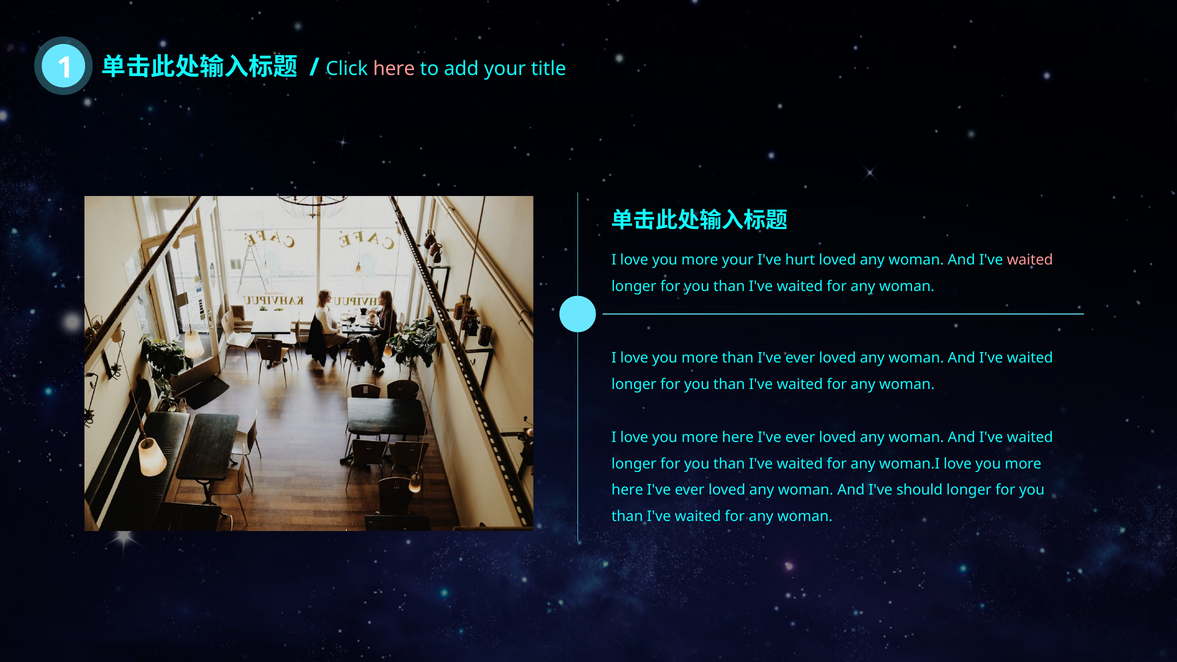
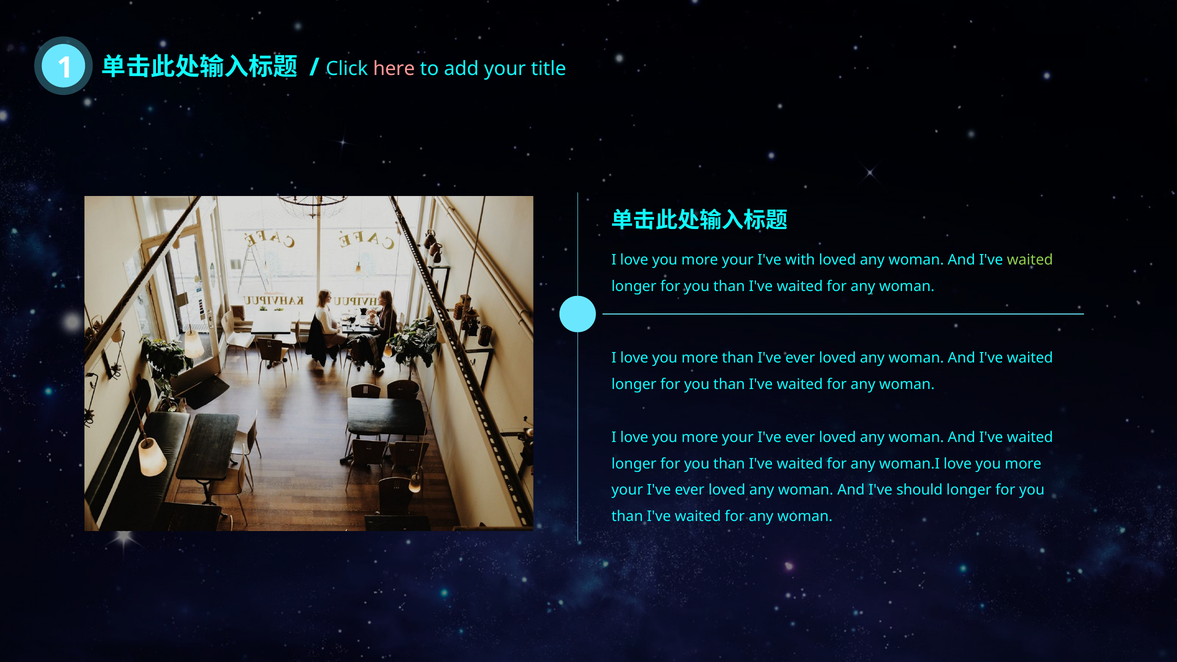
hurt: hurt -> with
waited at (1030, 260) colour: pink -> light green
here at (738, 437): here -> your
here at (627, 490): here -> your
